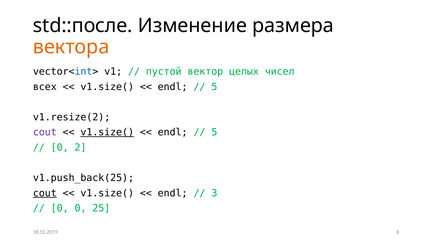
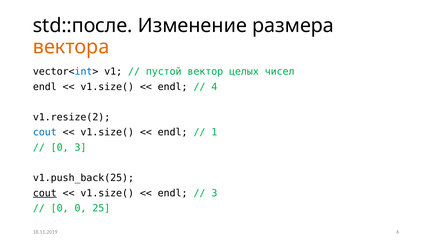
всех at (45, 87): всех -> endl
5 at (214, 87): 5 -> 4
cout at (45, 132) colour: purple -> blue
v1.size( at (107, 132) underline: present -> none
5 at (214, 132): 5 -> 1
0 2: 2 -> 3
